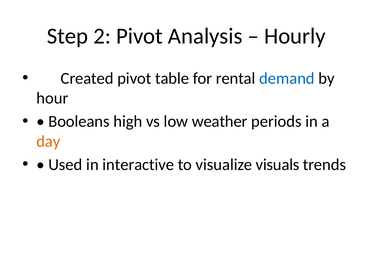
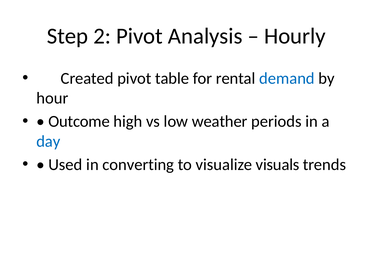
Booleans: Booleans -> Outcome
day colour: orange -> blue
interactive: interactive -> converting
